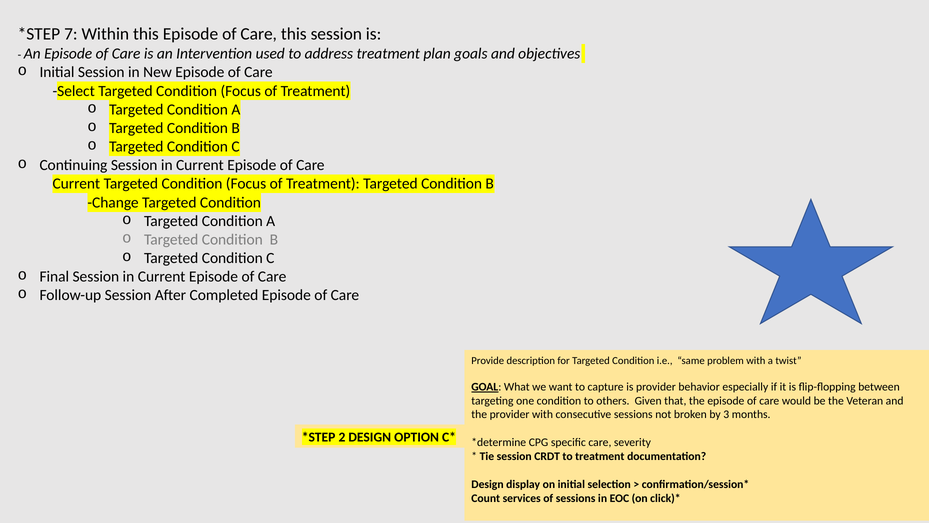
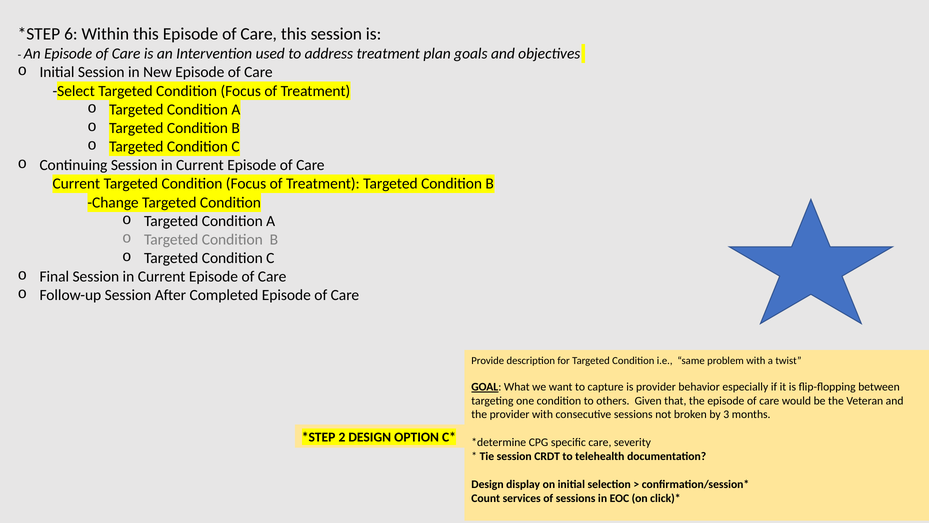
7: 7 -> 6
to treatment: treatment -> telehealth
